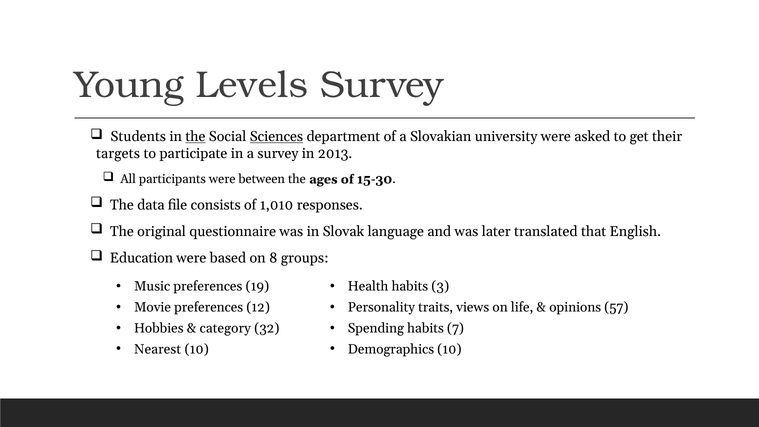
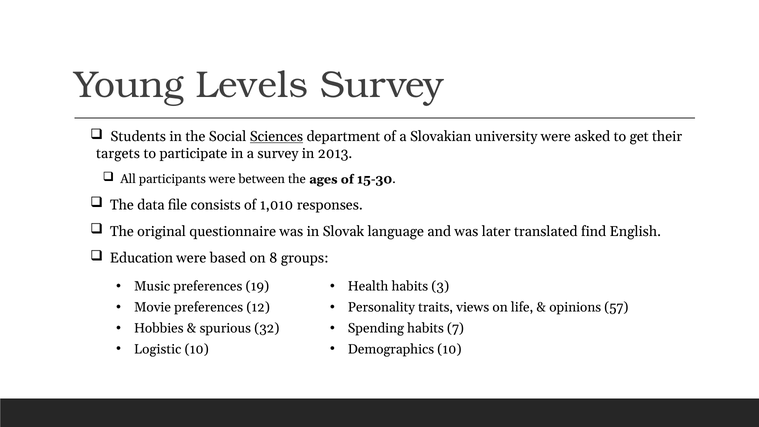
the at (195, 137) underline: present -> none
that: that -> find
category: category -> spurious
Nearest: Nearest -> Logistic
